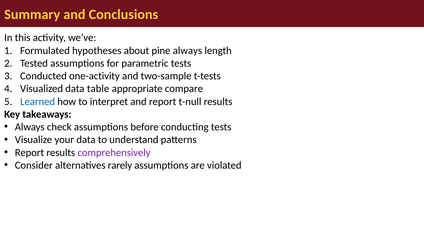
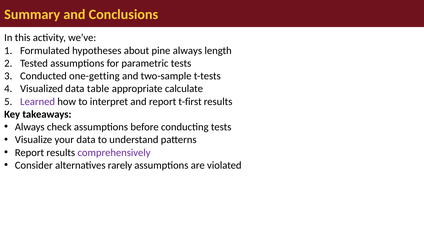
one-activity: one-activity -> one-getting
compare: compare -> calculate
Learned colour: blue -> purple
t-null: t-null -> t-first
